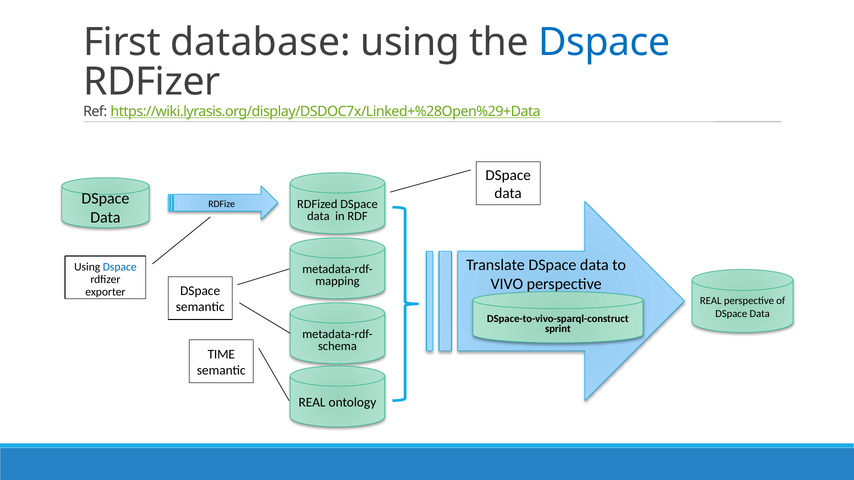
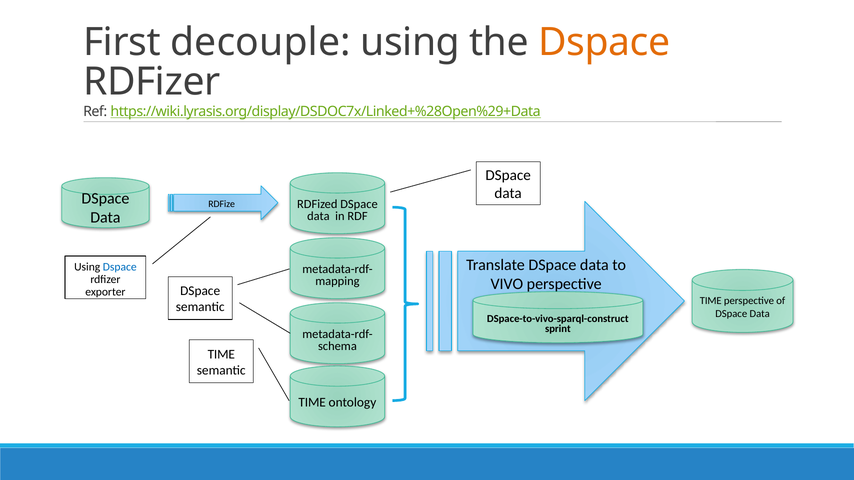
database: database -> decouple
Dspace at (604, 42) colour: blue -> orange
REAL at (711, 301): REAL -> TIME
REAL at (312, 403): REAL -> TIME
